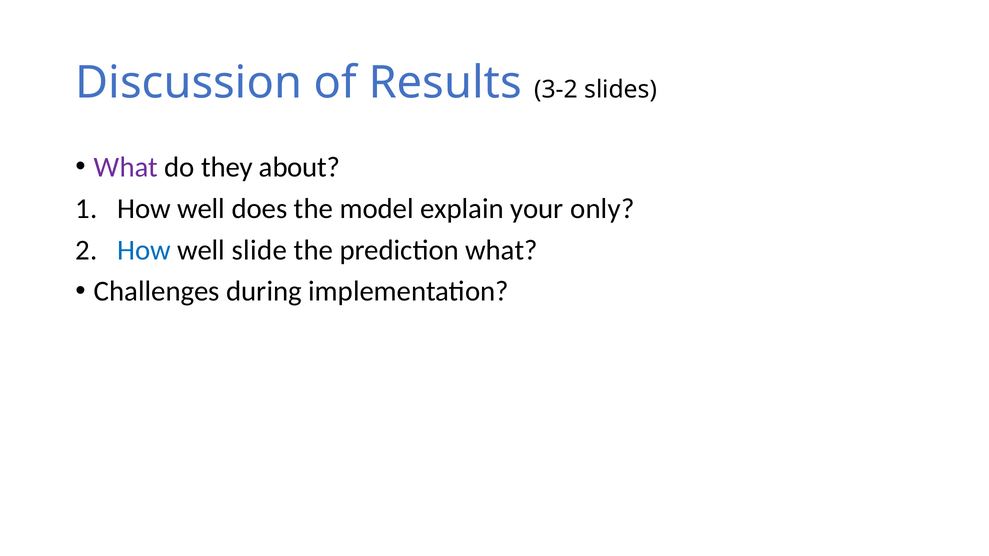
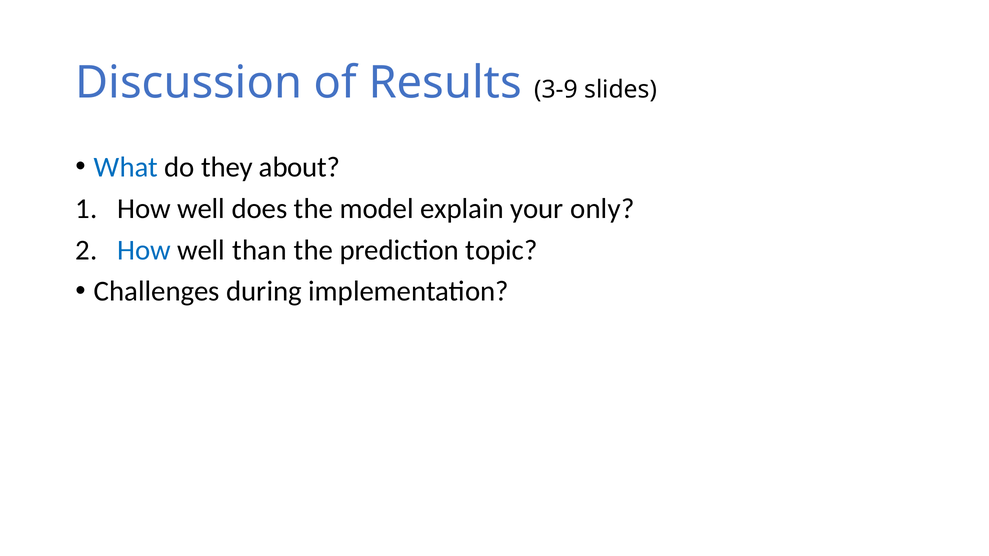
3-2: 3-2 -> 3-9
What at (126, 167) colour: purple -> blue
slide: slide -> than
prediction what: what -> topic
